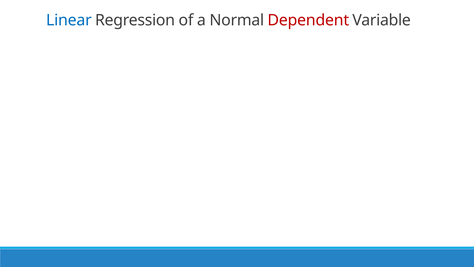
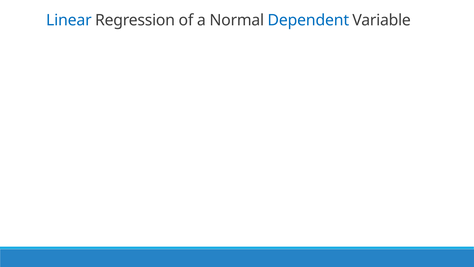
Dependent colour: red -> blue
